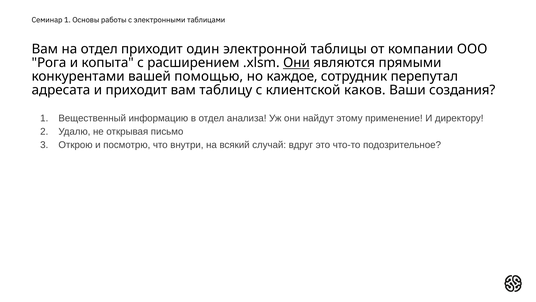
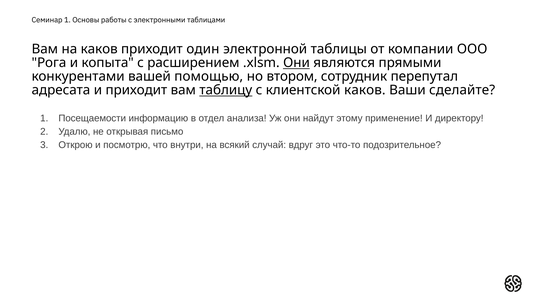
на отдел: отдел -> каков
каждое: каждое -> втором
таблицу underline: none -> present
создания: создания -> сделайте
Вещественный: Вещественный -> Посещаемости
